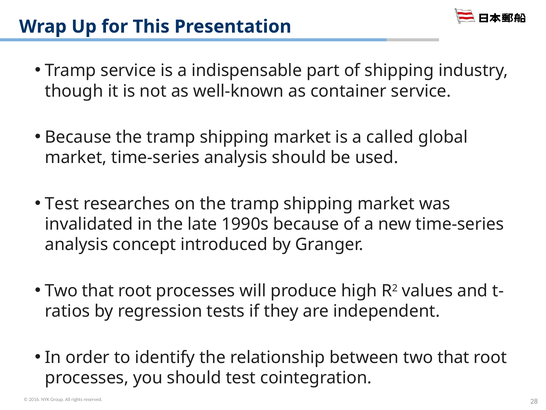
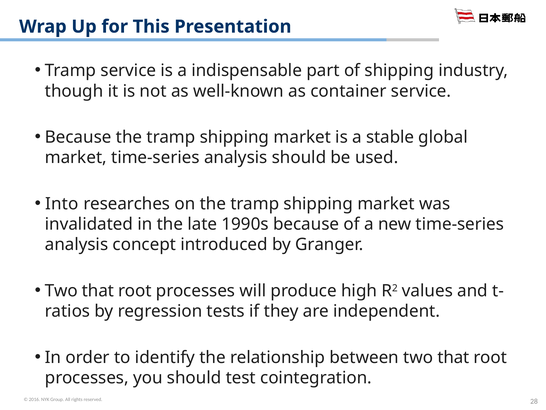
called: called -> stable
Test at (62, 204): Test -> Into
